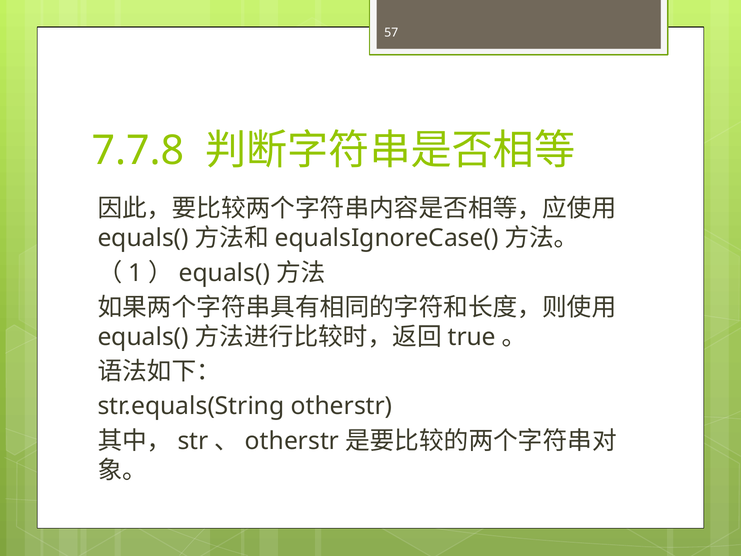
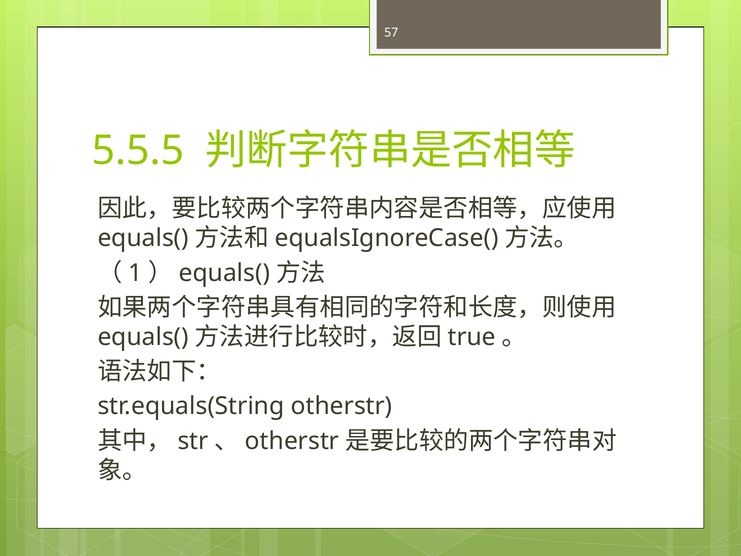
7.7.8: 7.7.8 -> 5.5.5
